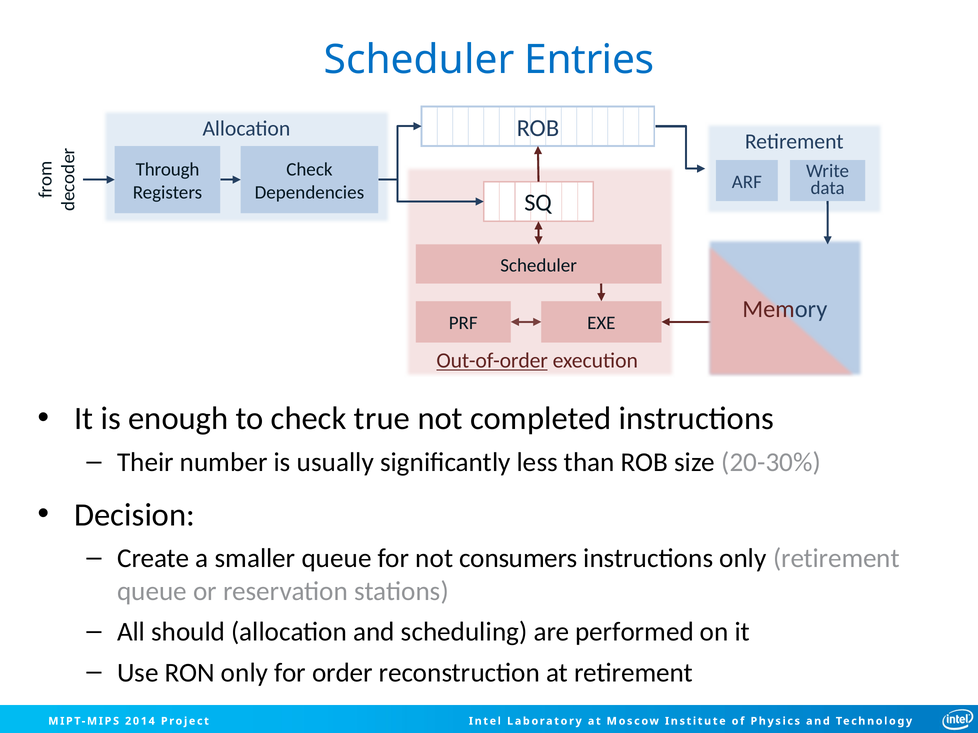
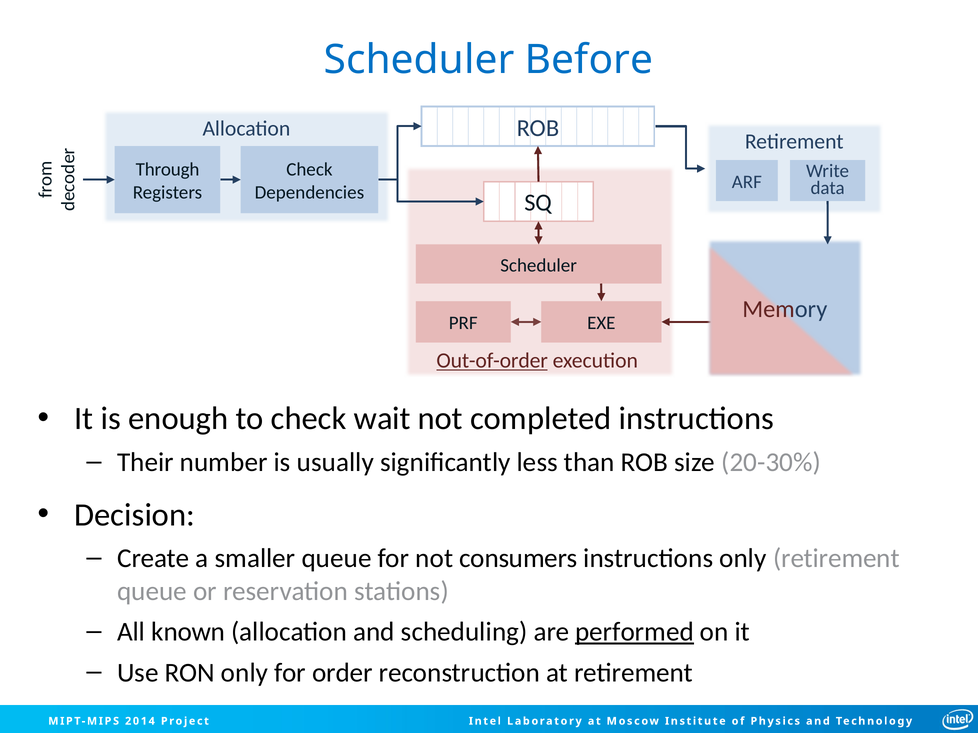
Entries: Entries -> Before
true: true -> wait
should: should -> known
performed underline: none -> present
